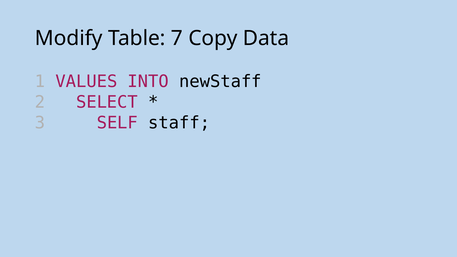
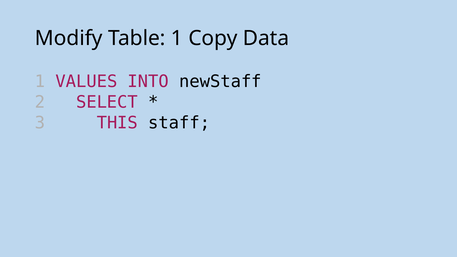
Table 7: 7 -> 1
SELF: SELF -> THIS
